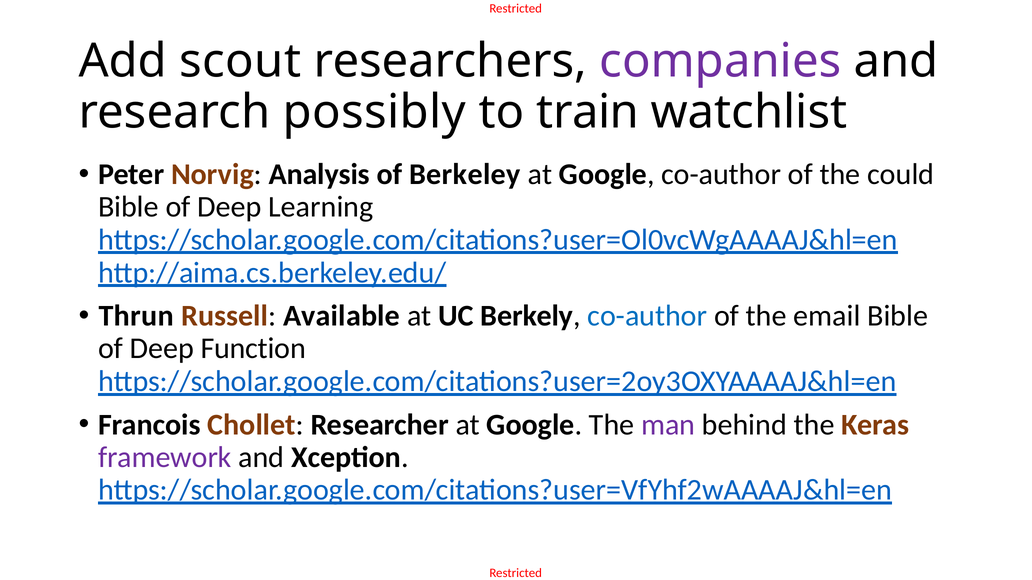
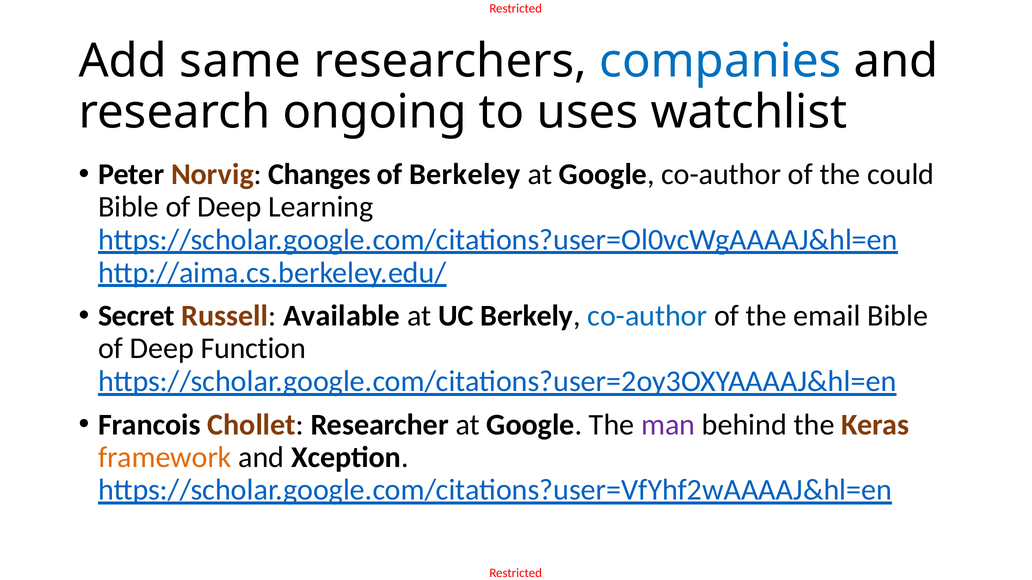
scout: scout -> same
companies colour: purple -> blue
possibly: possibly -> ongoing
train: train -> uses
Analysis: Analysis -> Changes
Thrun: Thrun -> Secret
framework colour: purple -> orange
